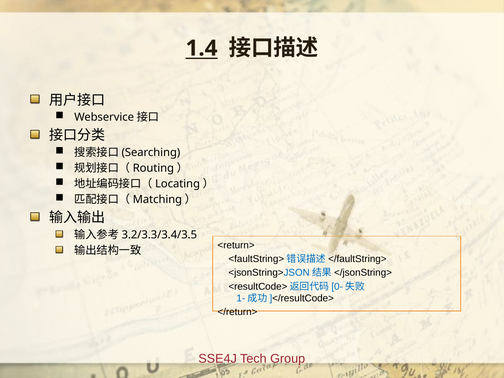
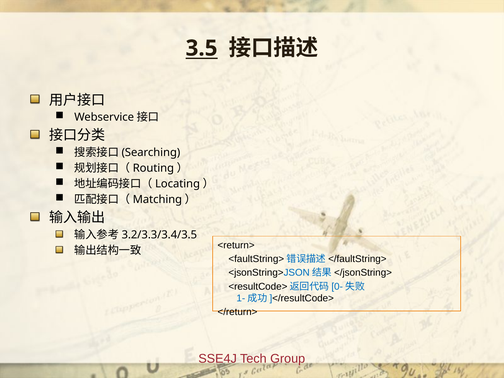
1.4: 1.4 -> 3.5
